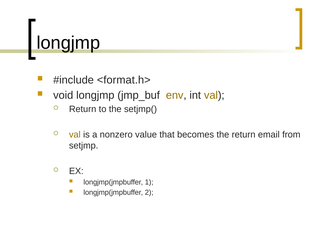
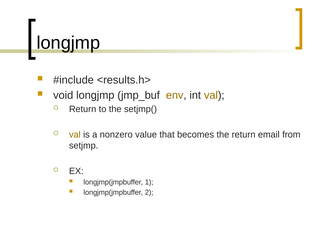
<format.h>: <format.h> -> <results.h>
